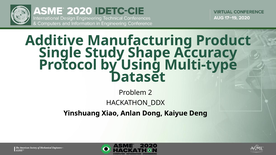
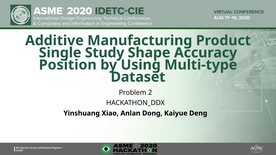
Protocol: Protocol -> Position
